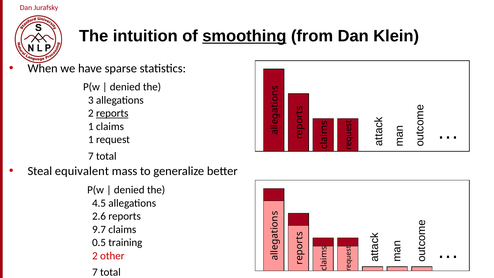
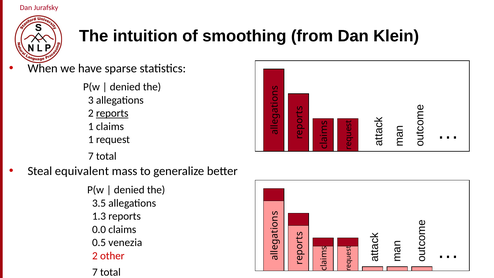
smoothing underline: present -> none
4.5: 4.5 -> 3.5
2.6: 2.6 -> 1.3
9.7: 9.7 -> 0.0
training: training -> venezia
